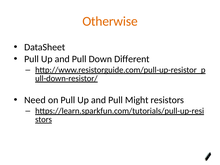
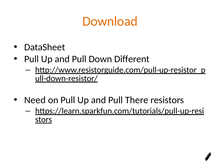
Otherwise: Otherwise -> Download
Might: Might -> There
